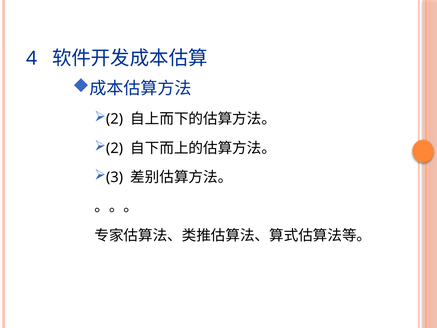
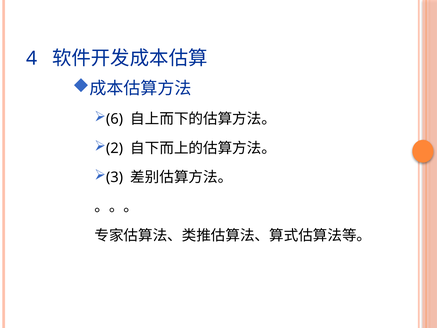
2 at (115, 119): 2 -> 6
